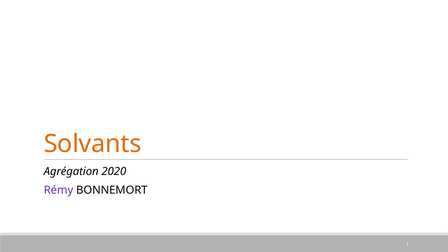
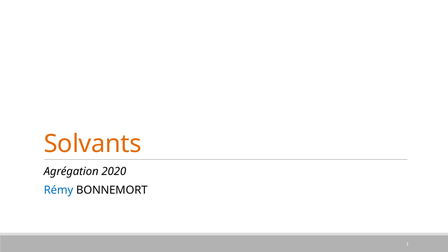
Rémy colour: purple -> blue
